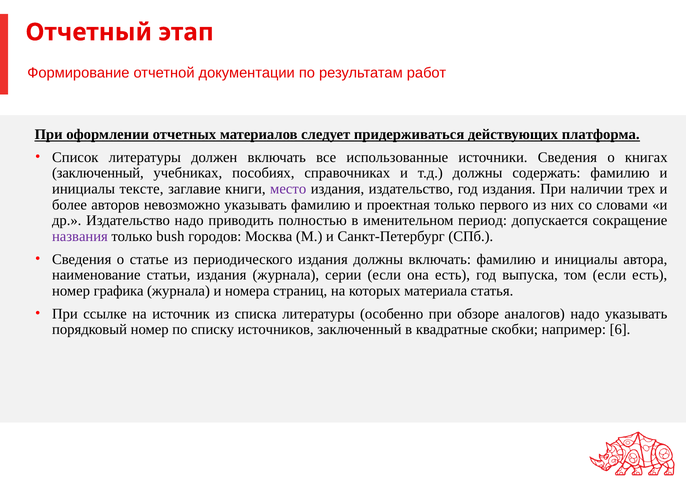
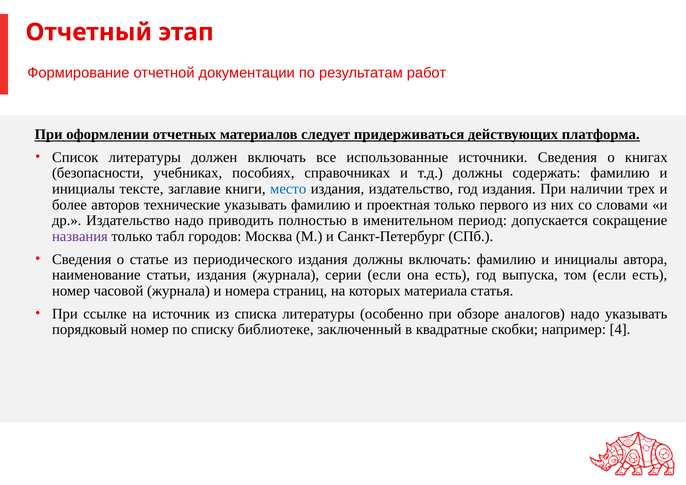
заключенный at (98, 173): заключенный -> безопасности
место colour: purple -> blue
невозможно: невозможно -> технические
bush: bush -> табл
графика: графика -> часовой
источников: источников -> библиотеке
6: 6 -> 4
